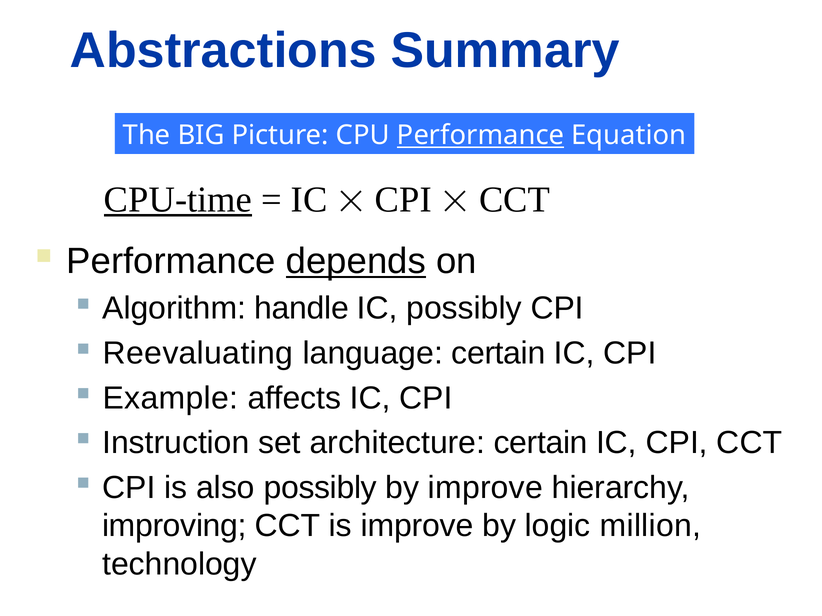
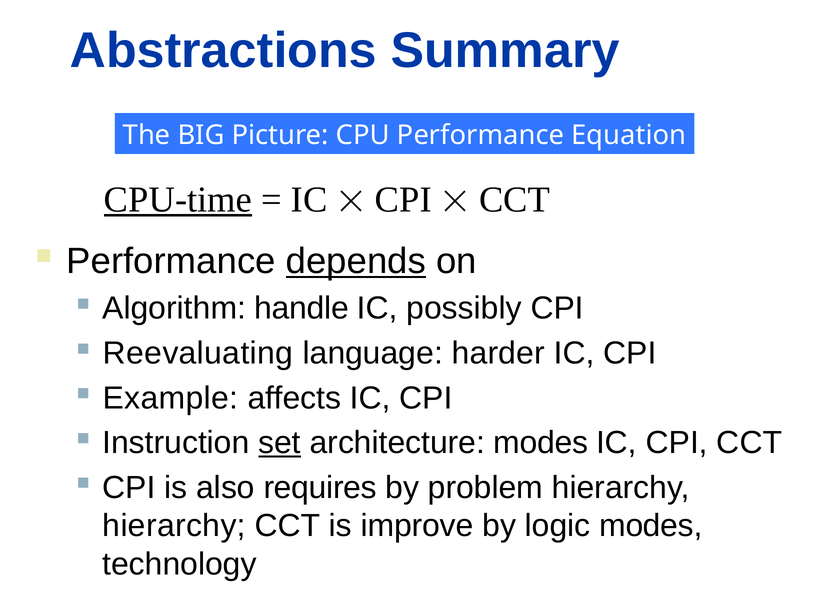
Performance at (481, 136) underline: present -> none
language certain: certain -> harder
set underline: none -> present
architecture certain: certain -> modes
also possibly: possibly -> requires
by improve: improve -> problem
improving at (174, 526): improving -> hierarchy
logic million: million -> modes
